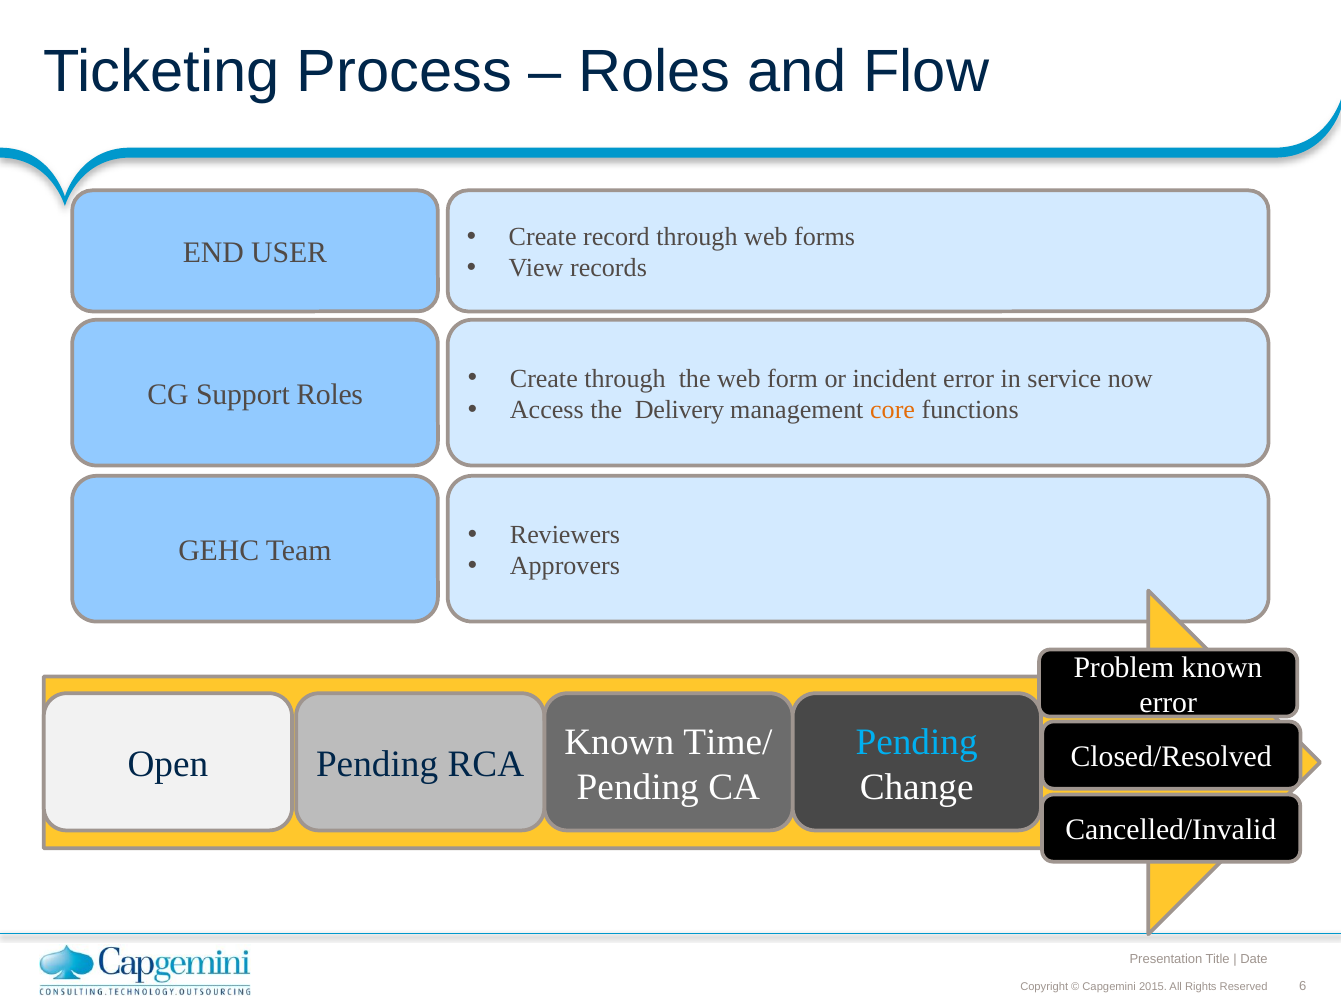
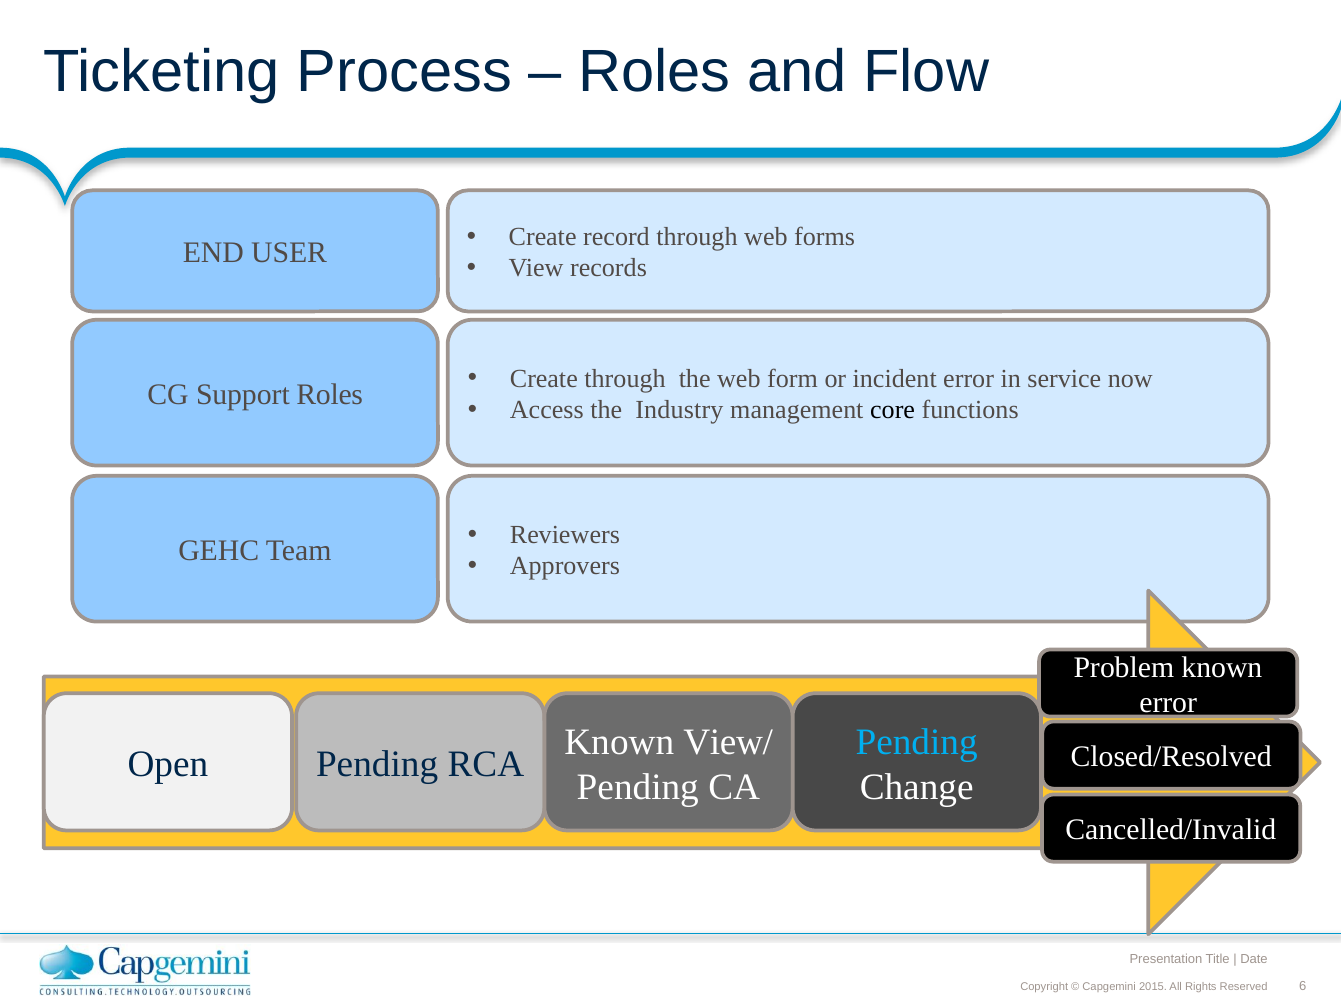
Delivery: Delivery -> Industry
core colour: orange -> black
Time/: Time/ -> View/
